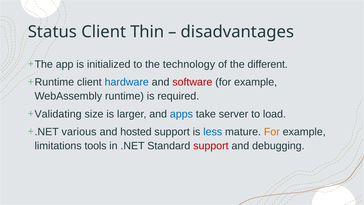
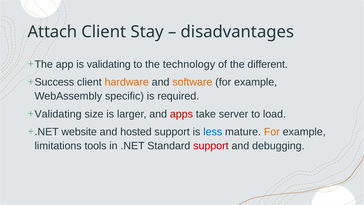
Status: Status -> Attach
Thin: Thin -> Stay
is initialized: initialized -> validating
Runtime at (54, 82): Runtime -> Success
hardware colour: blue -> orange
software colour: red -> orange
WebAssembly runtime: runtime -> specific
apps colour: blue -> red
various: various -> website
